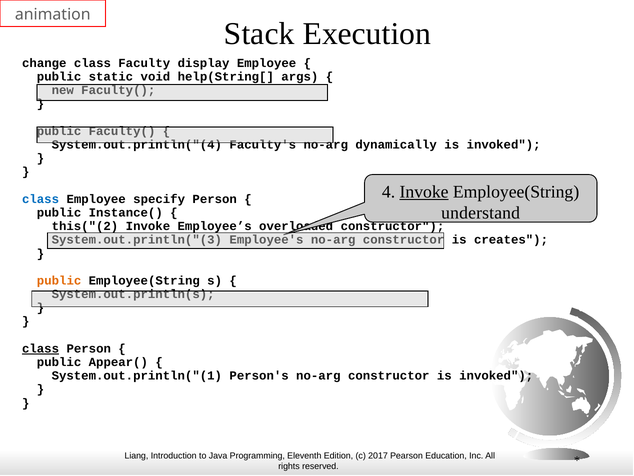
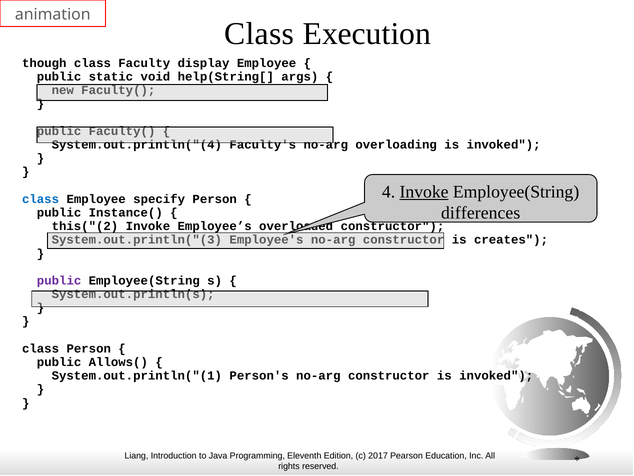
Stack at (259, 34): Stack -> Class
change: change -> though
dynamically: dynamically -> overloading
understand: understand -> differences
public at (59, 280) colour: orange -> purple
class at (41, 348) underline: present -> none
Appear(: Appear( -> Allows(
